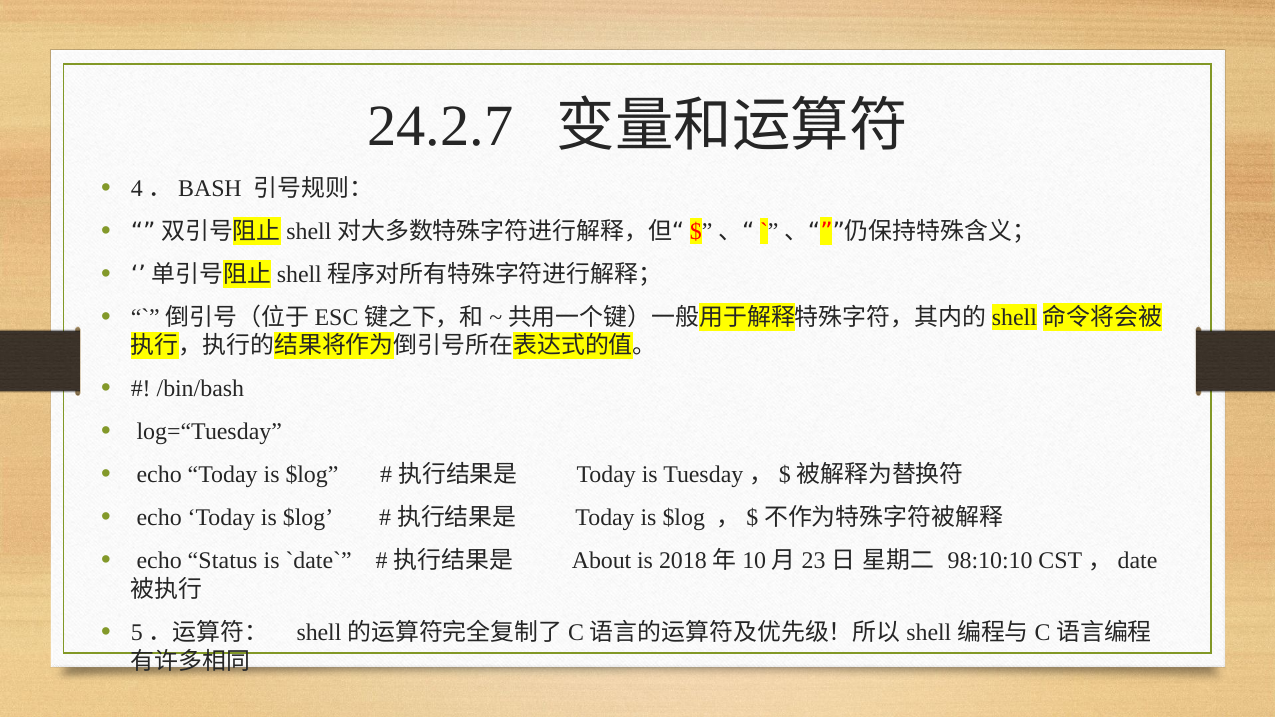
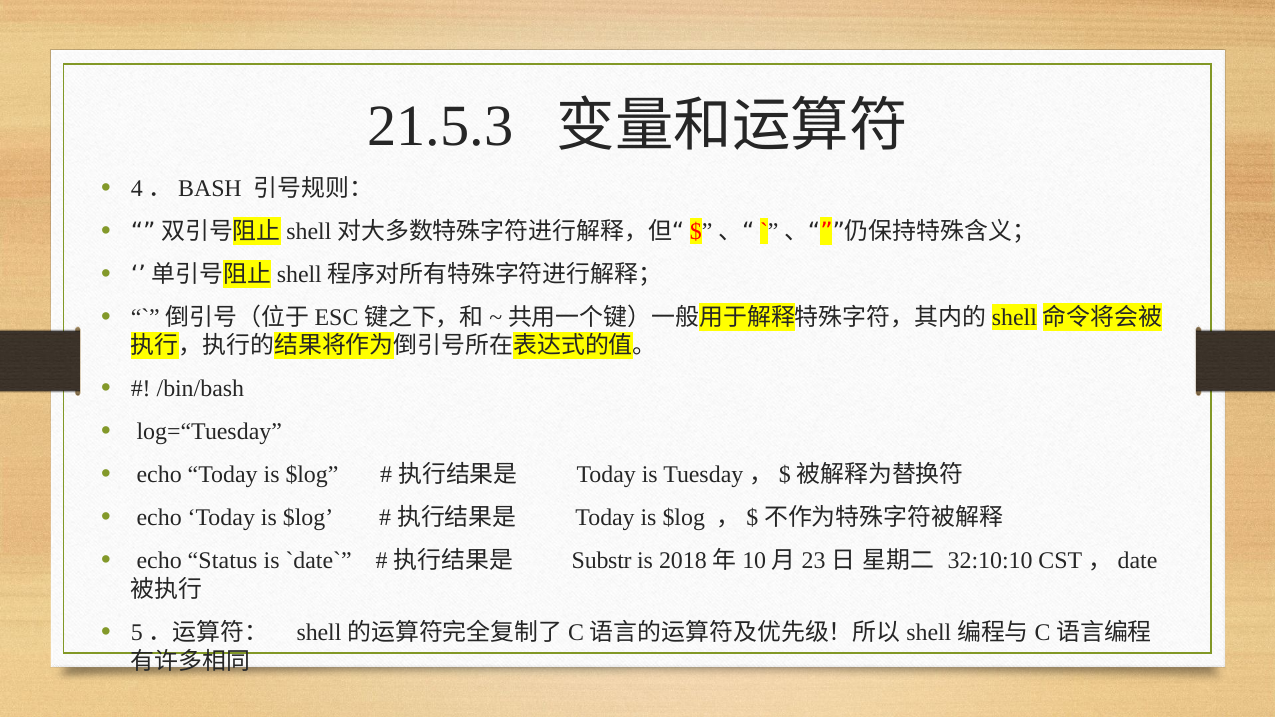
24.2.7: 24.2.7 -> 21.5.3
About: About -> Substr
98:10:10: 98:10:10 -> 32:10:10
